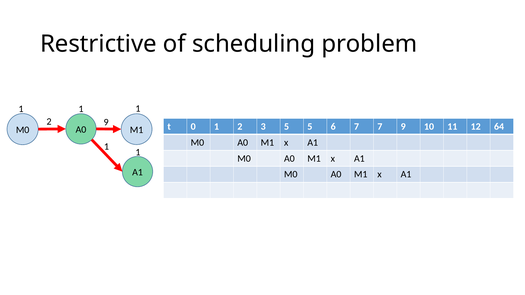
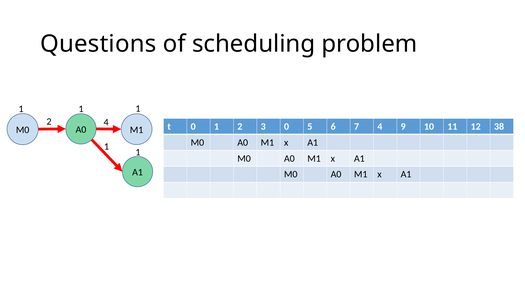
Restrictive: Restrictive -> Questions
2 9: 9 -> 4
3 5: 5 -> 0
7 7: 7 -> 4
64: 64 -> 38
